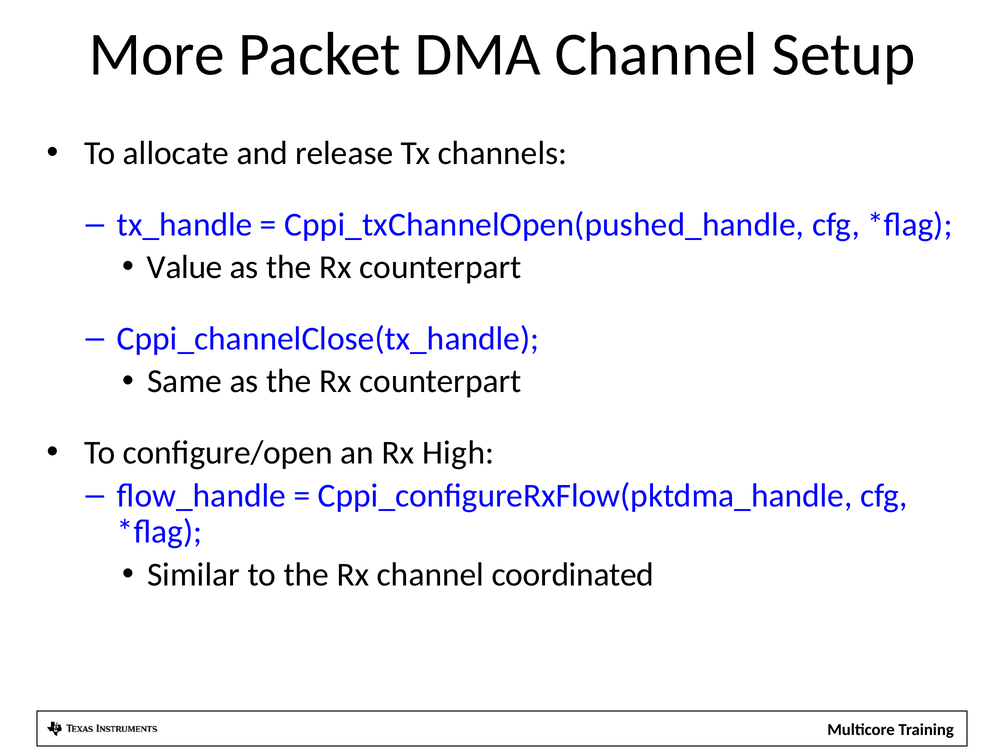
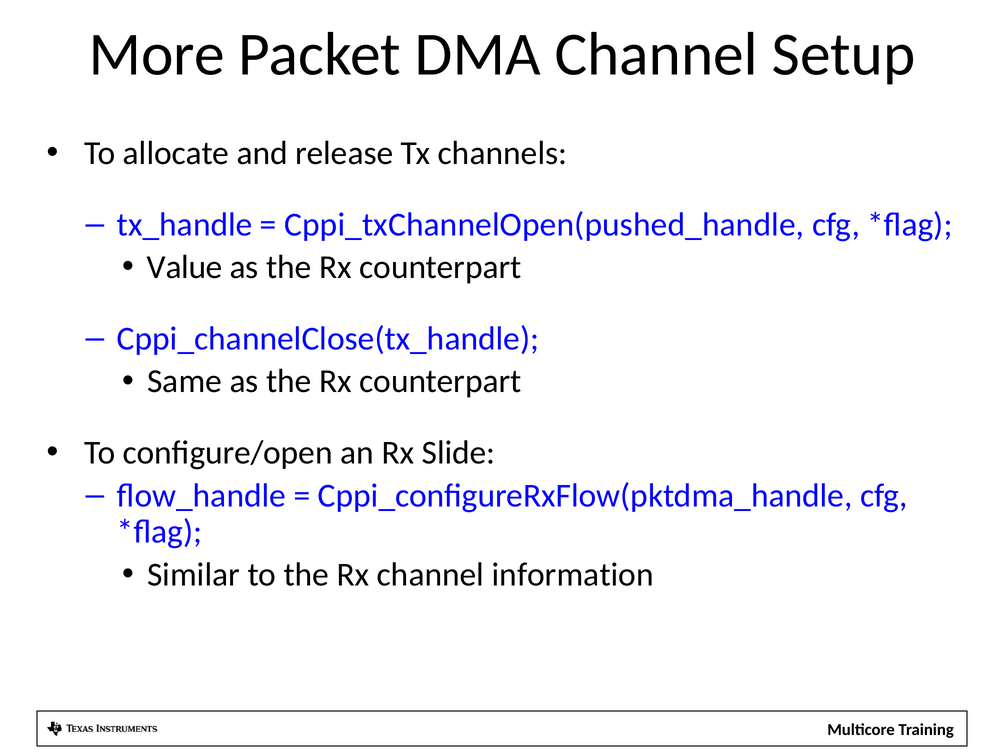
High: High -> Slide
coordinated: coordinated -> information
